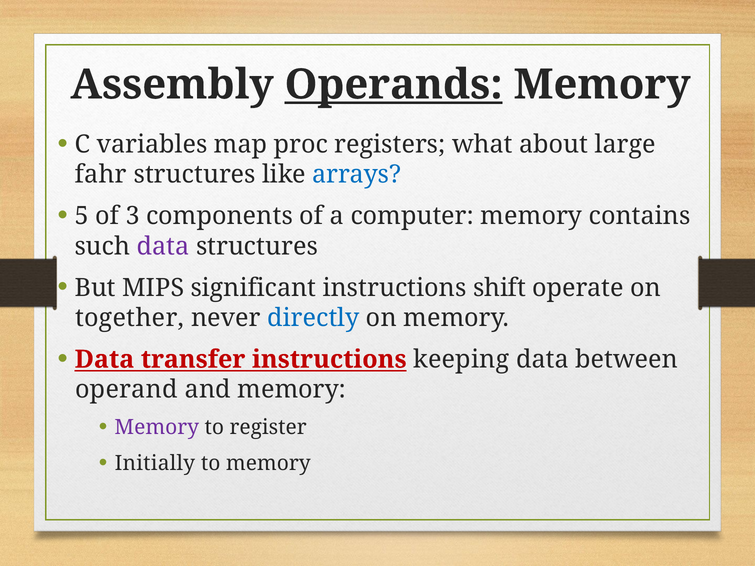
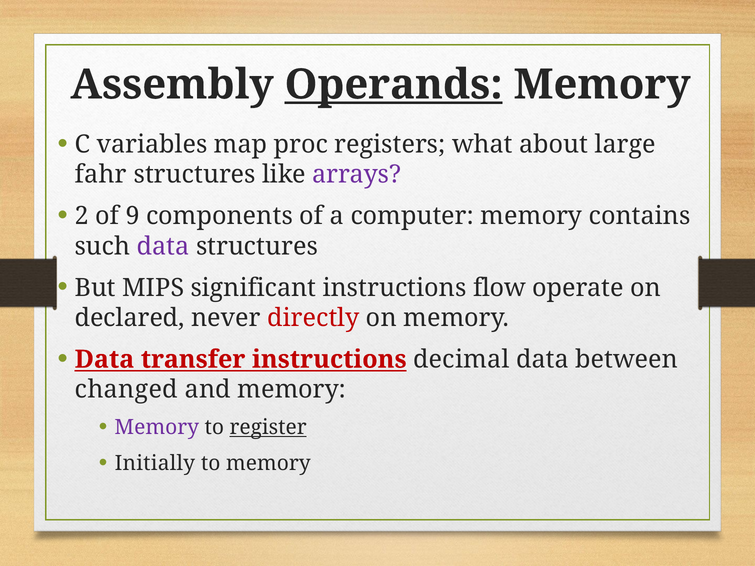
arrays colour: blue -> purple
5: 5 -> 2
3: 3 -> 9
shift: shift -> flow
together: together -> declared
directly colour: blue -> red
keeping: keeping -> decimal
operand: operand -> changed
register underline: none -> present
